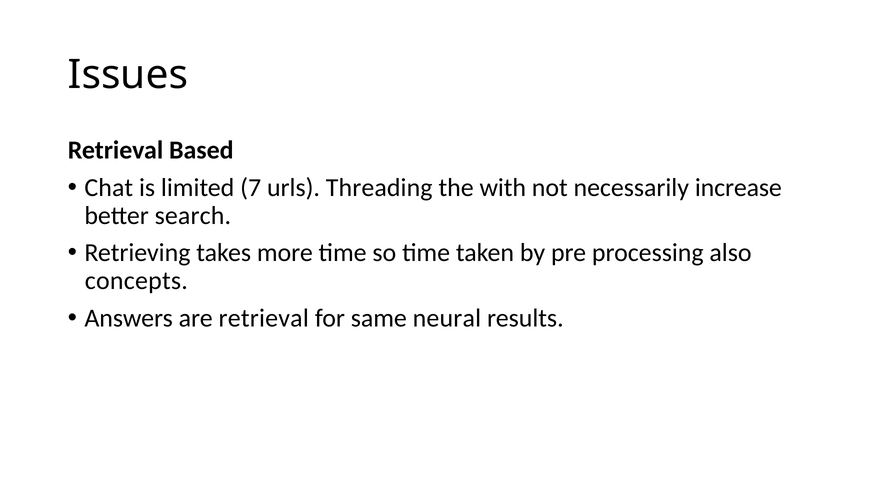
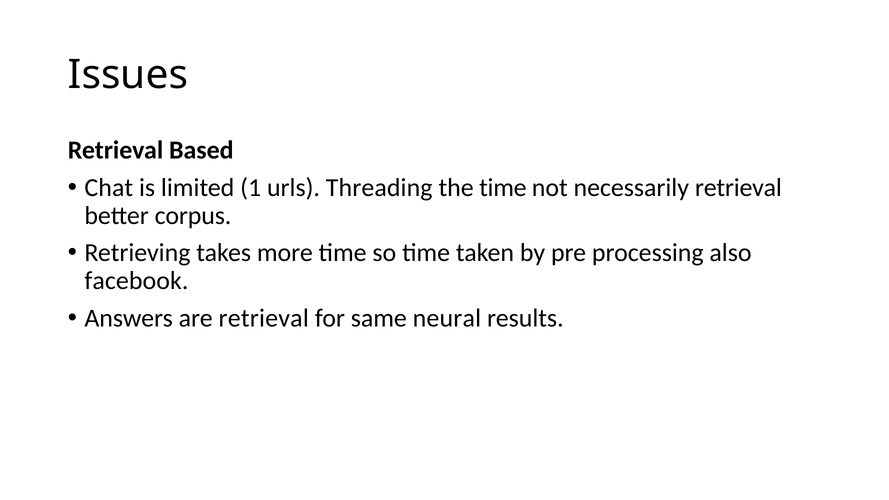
7: 7 -> 1
the with: with -> time
necessarily increase: increase -> retrieval
search: search -> corpus
concepts: concepts -> facebook
